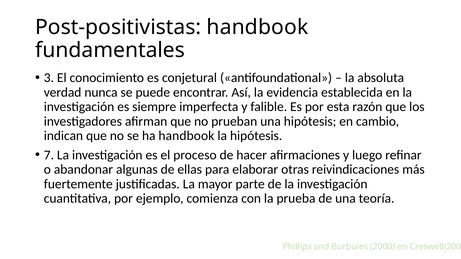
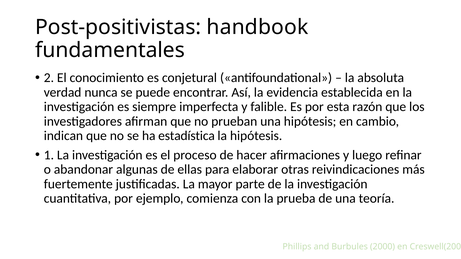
3: 3 -> 2
ha handbook: handbook -> estadística
7: 7 -> 1
